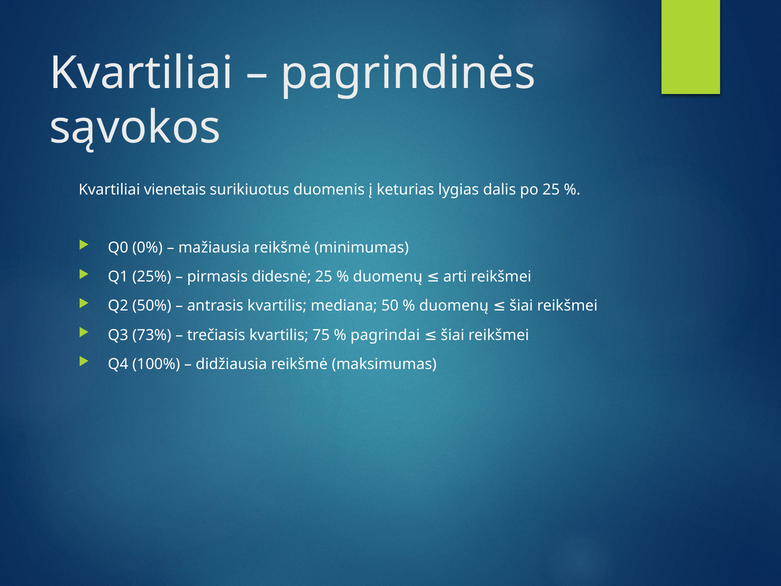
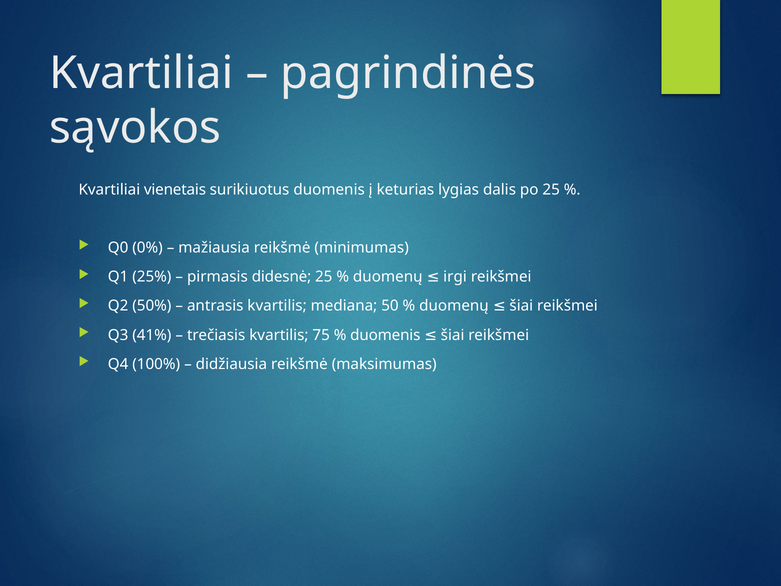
arti: arti -> irgi
73%: 73% -> 41%
pagrindai at (385, 335): pagrindai -> duomenis
